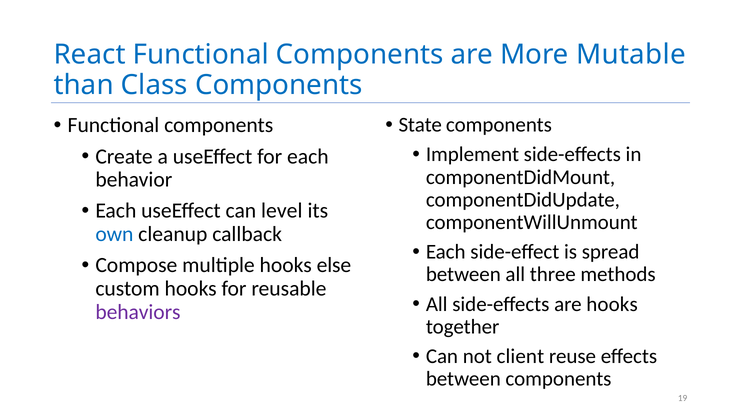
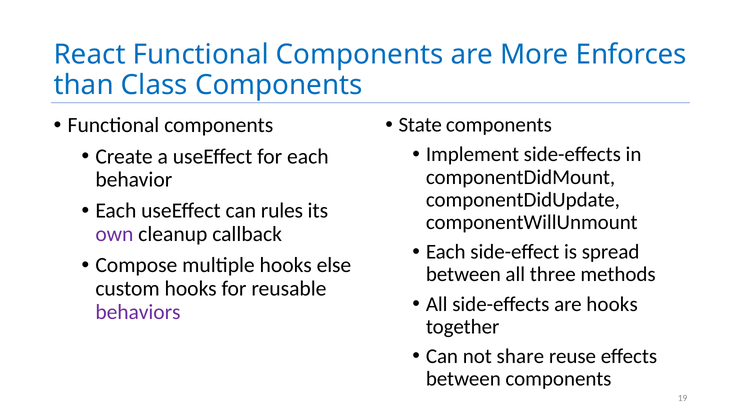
Mutable: Mutable -> Enforces
level: level -> rules
own colour: blue -> purple
client: client -> share
